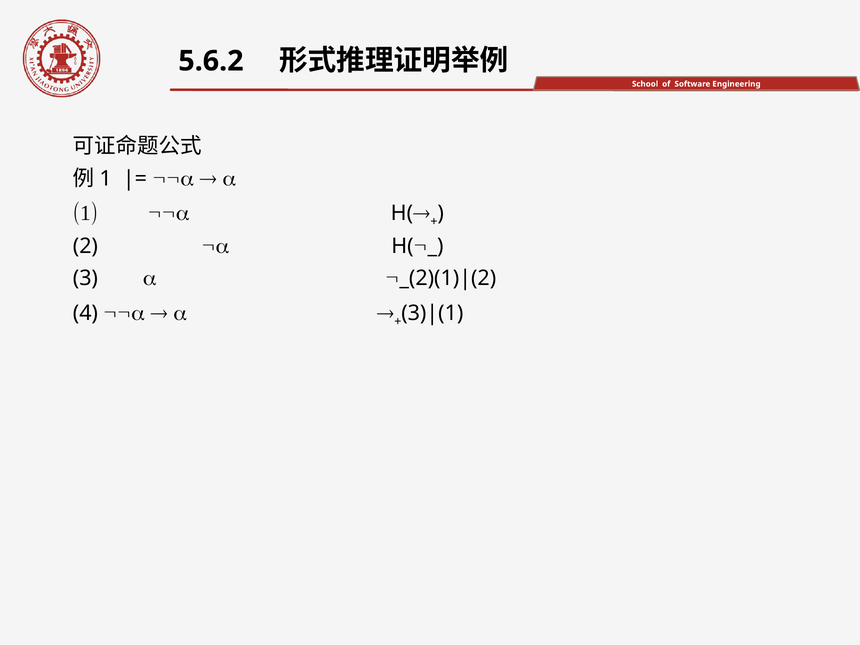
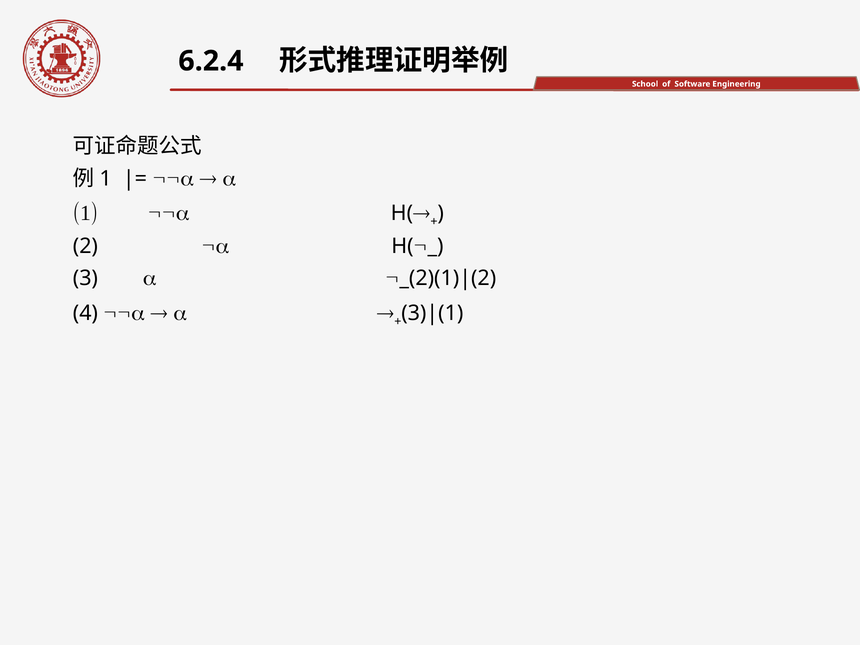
5.6.2: 5.6.2 -> 6.2.4
